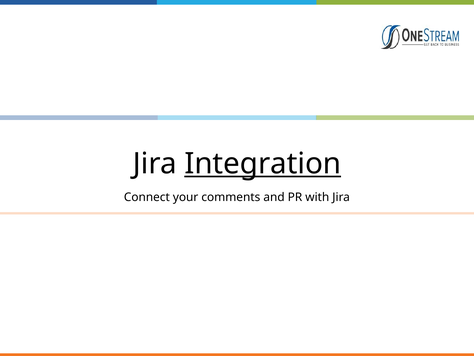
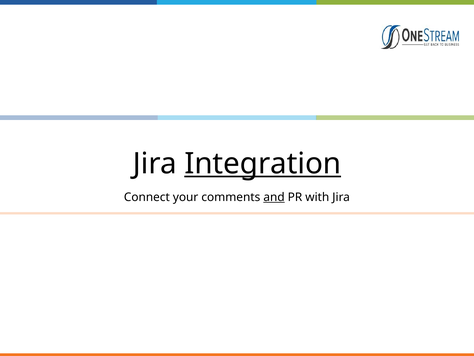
and underline: none -> present
